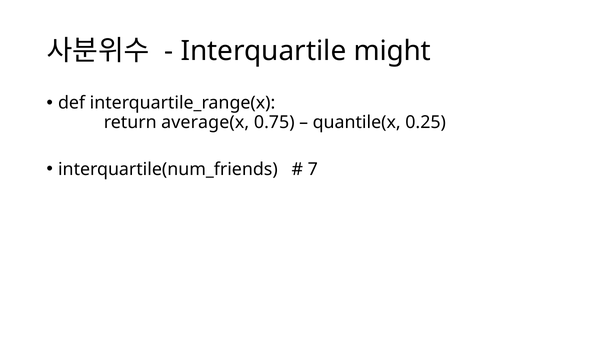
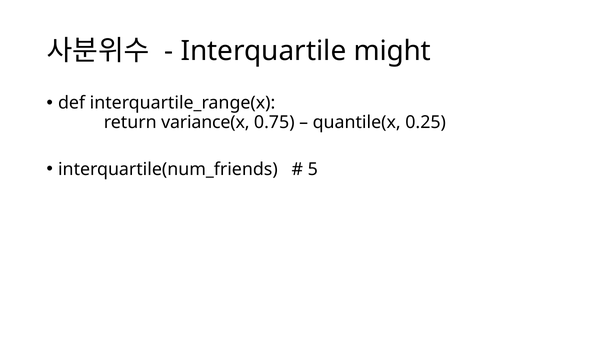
average(x: average(x -> variance(x
7: 7 -> 5
